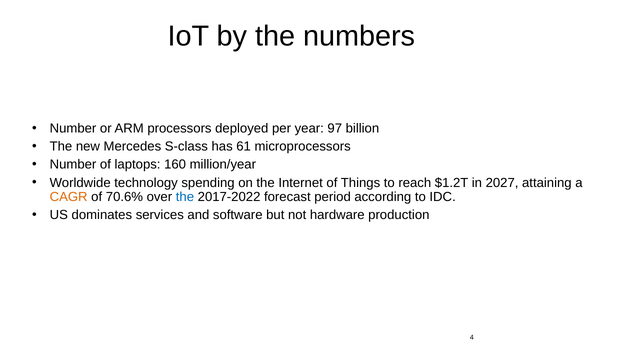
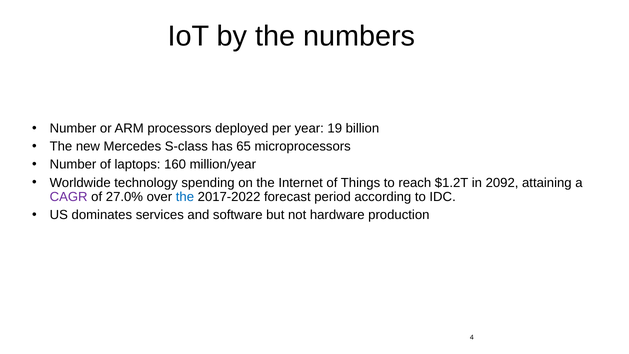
97: 97 -> 19
61: 61 -> 65
2027: 2027 -> 2092
CAGR colour: orange -> purple
70.6%: 70.6% -> 27.0%
